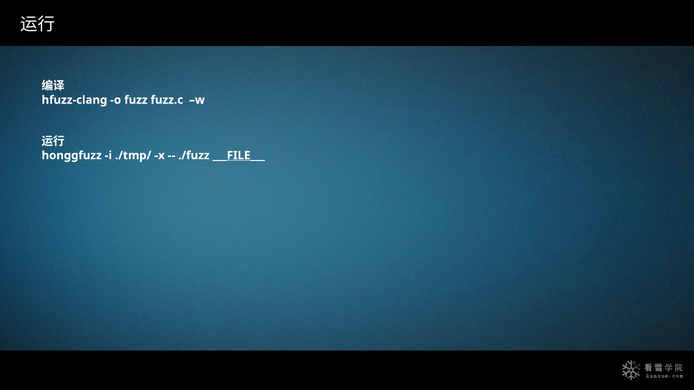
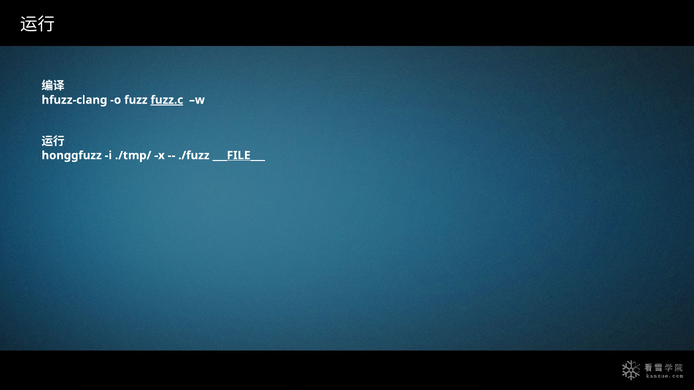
fuzz.c underline: none -> present
